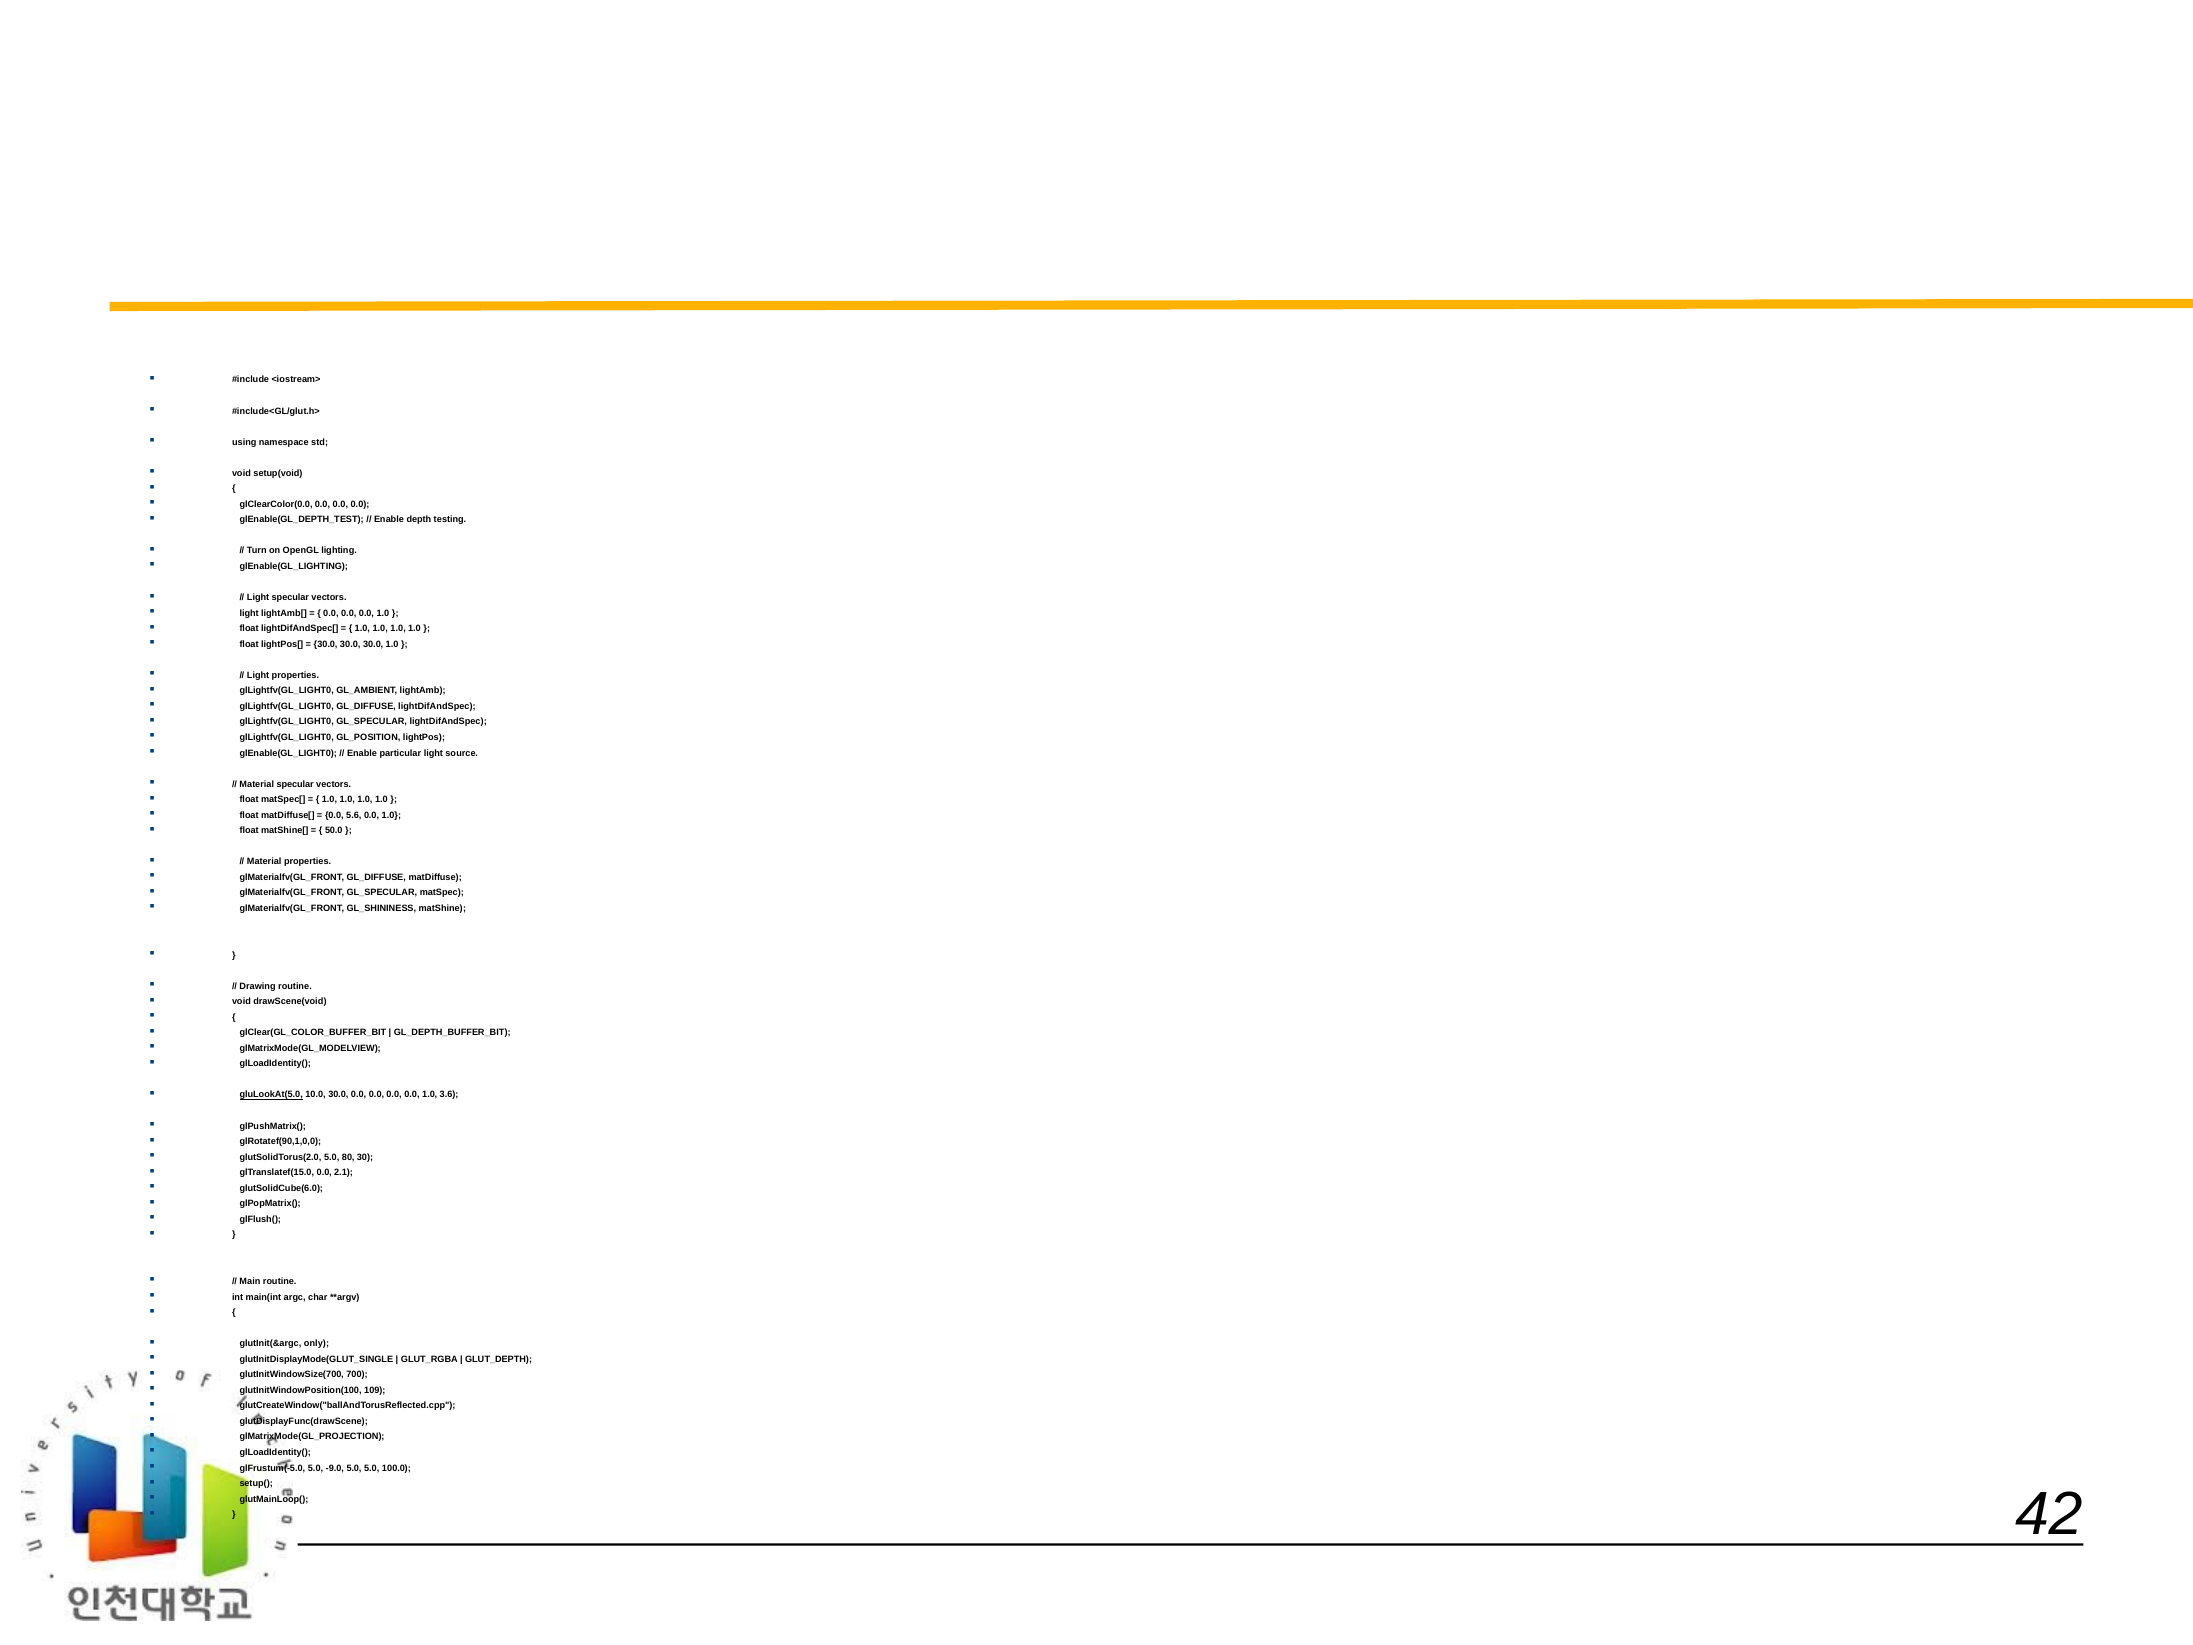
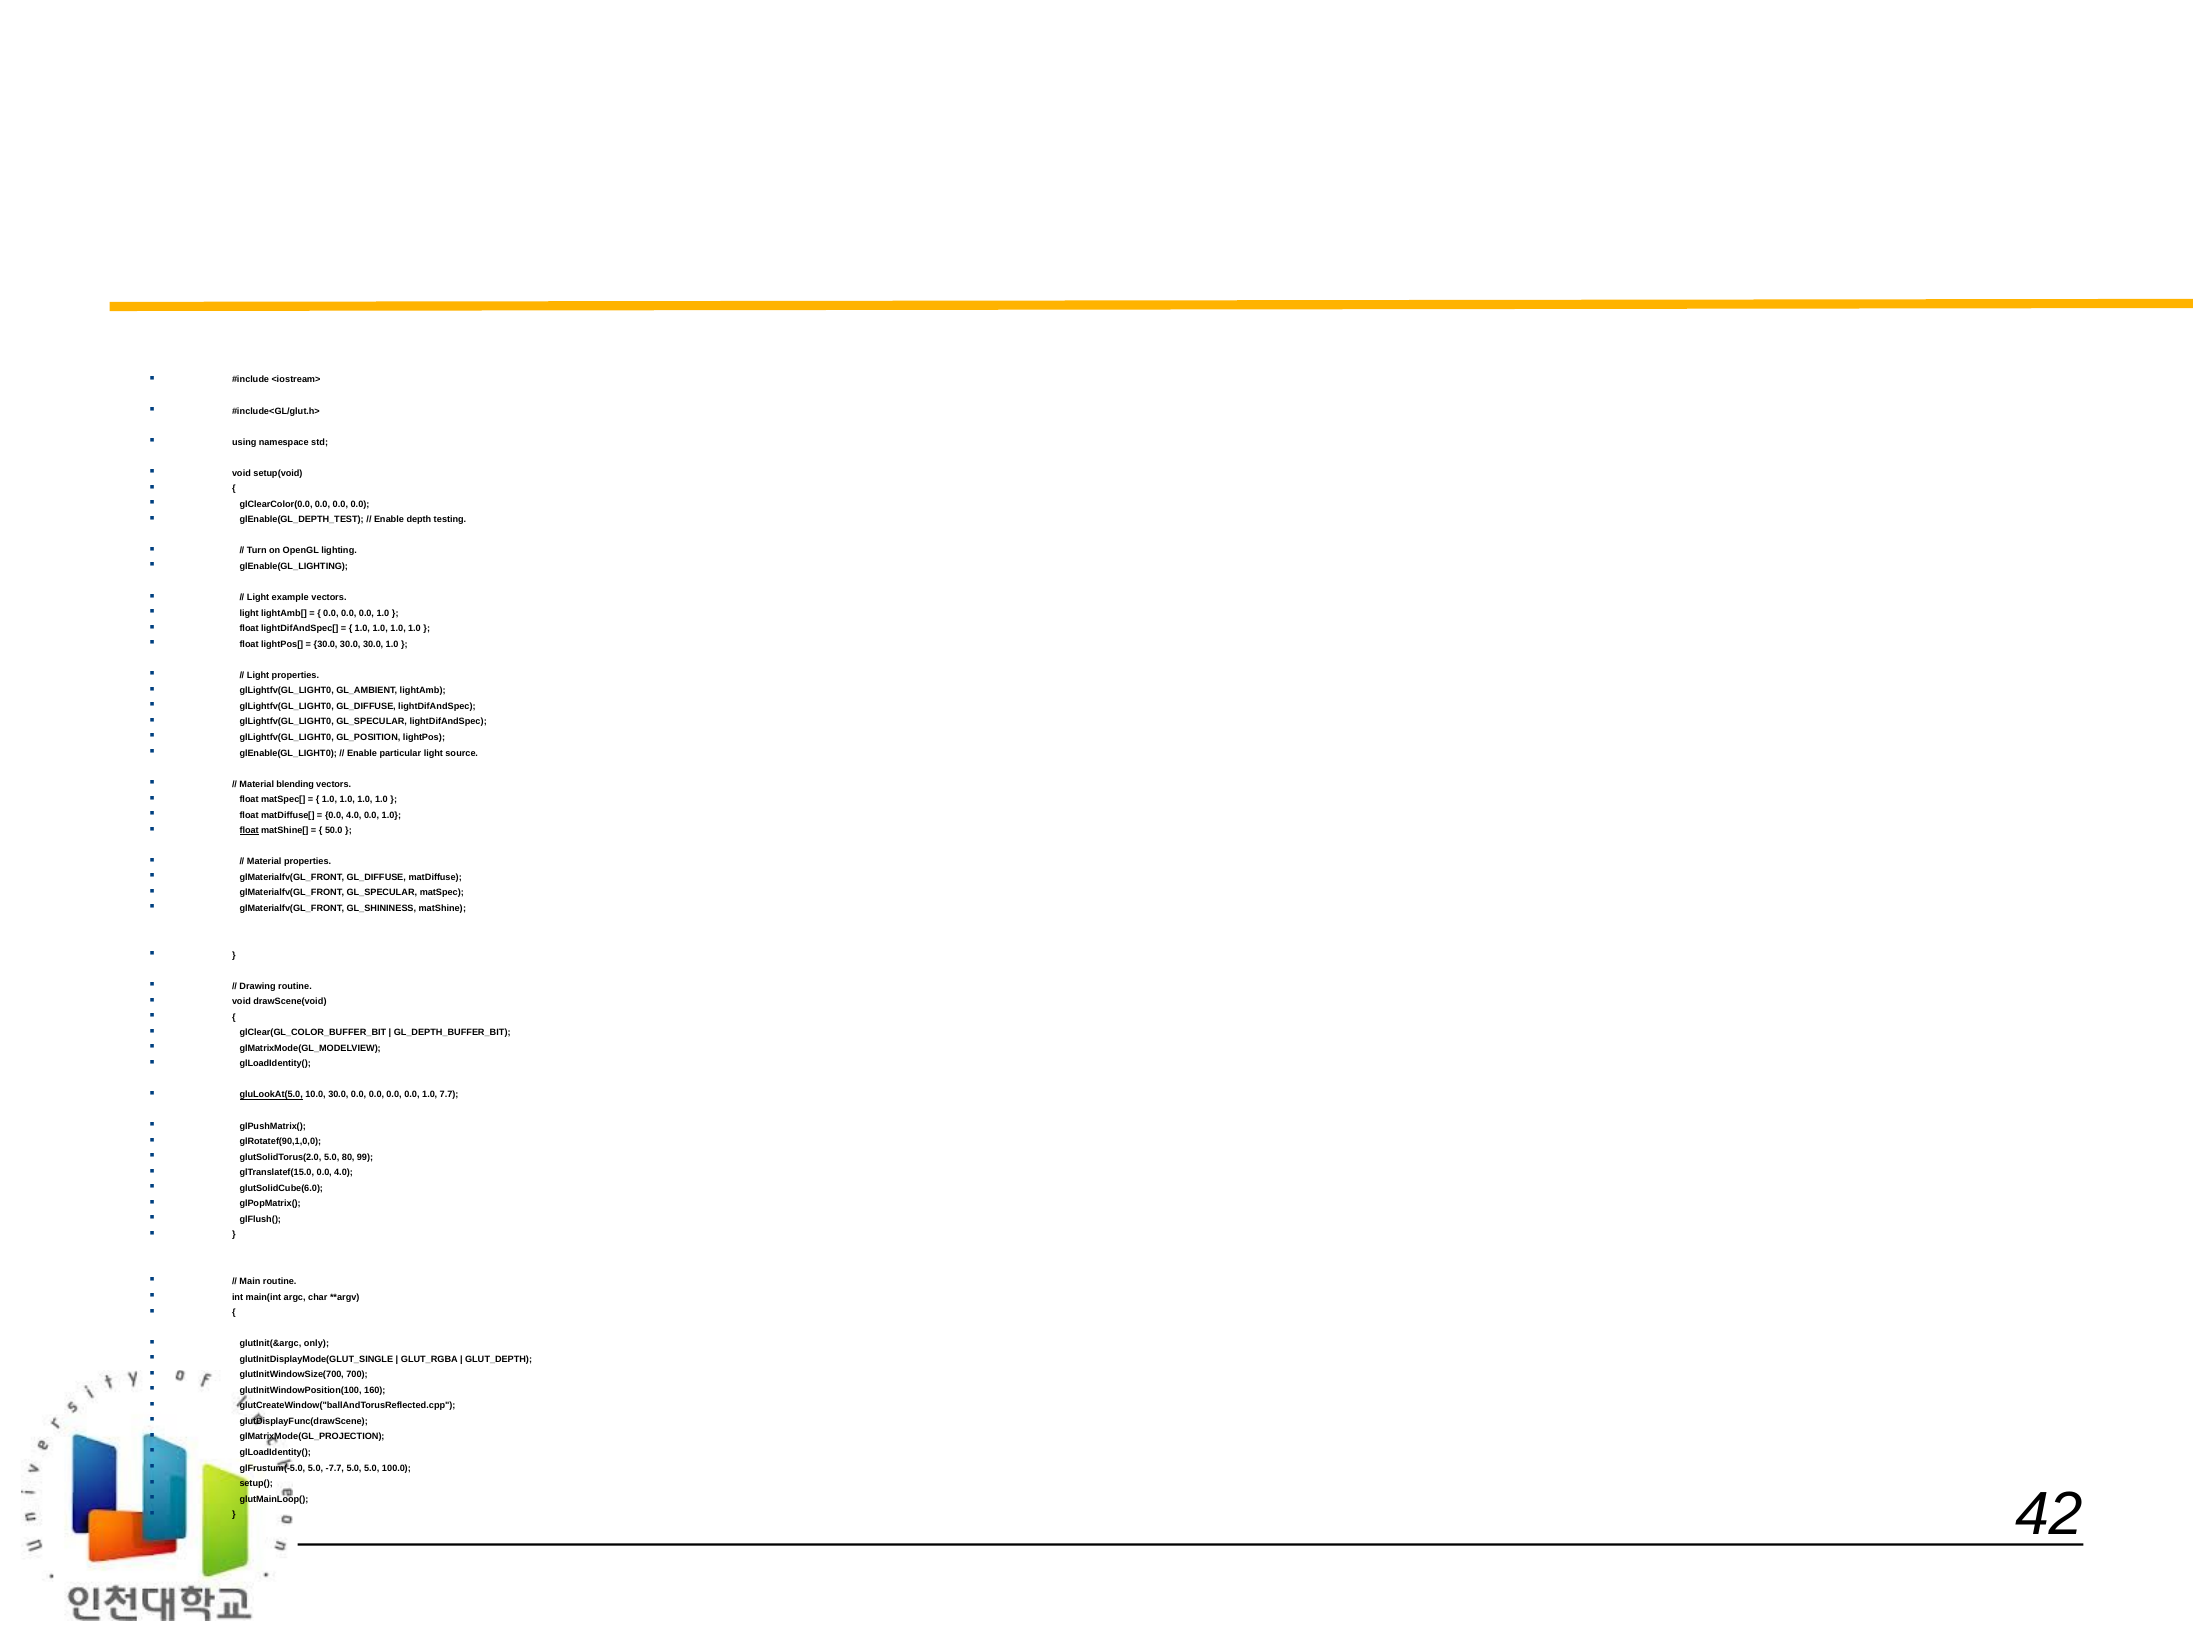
Light specular: specular -> example
Material specular: specular -> blending
5.6 at (354, 815): 5.6 -> 4.0
float at (249, 831) underline: none -> present
3.6: 3.6 -> 7.7
30: 30 -> 99
glTranslatef(15.0 0.0 2.1: 2.1 -> 4.0
109: 109 -> 160
-9.0: -9.0 -> -7.7
